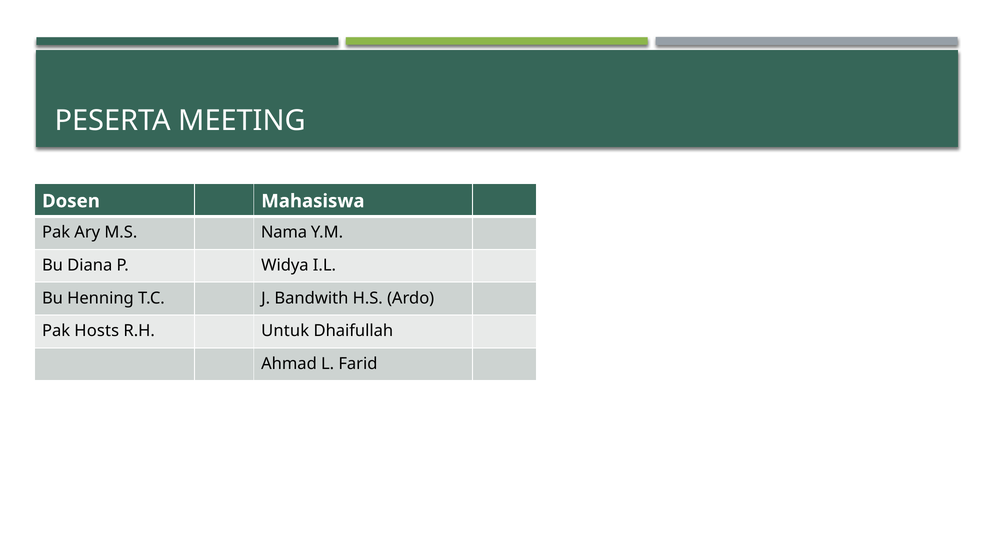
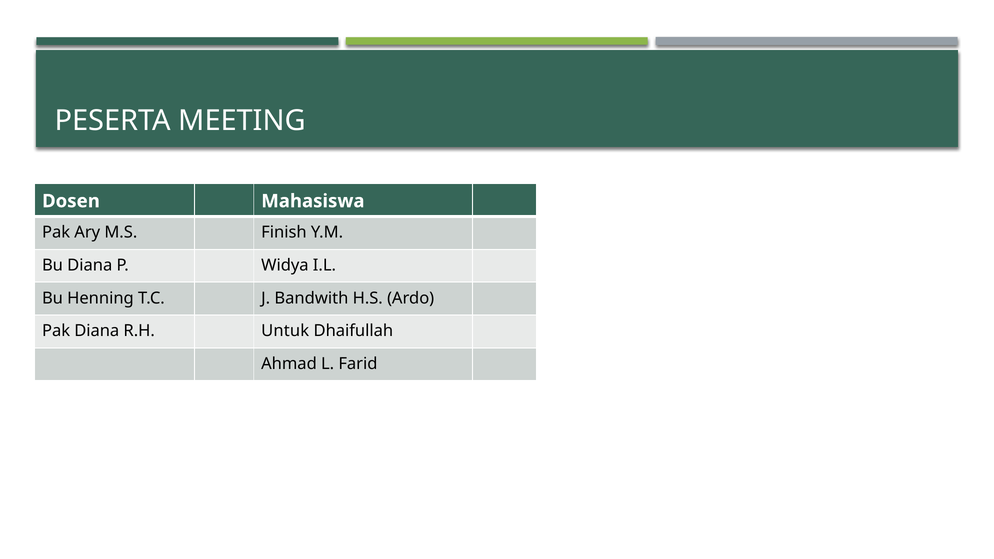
Nama: Nama -> Finish
Pak Hosts: Hosts -> Diana
